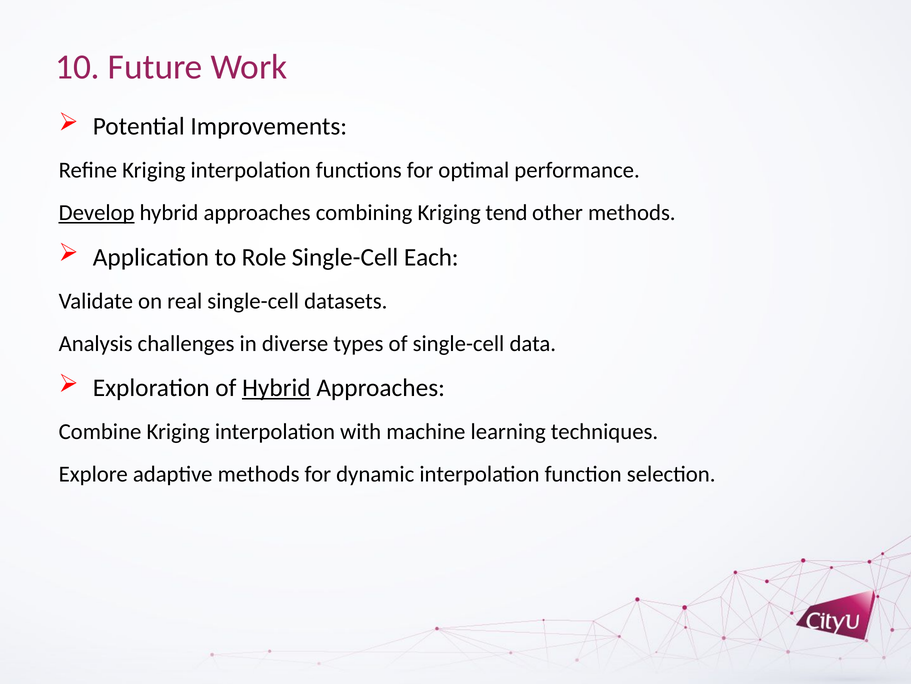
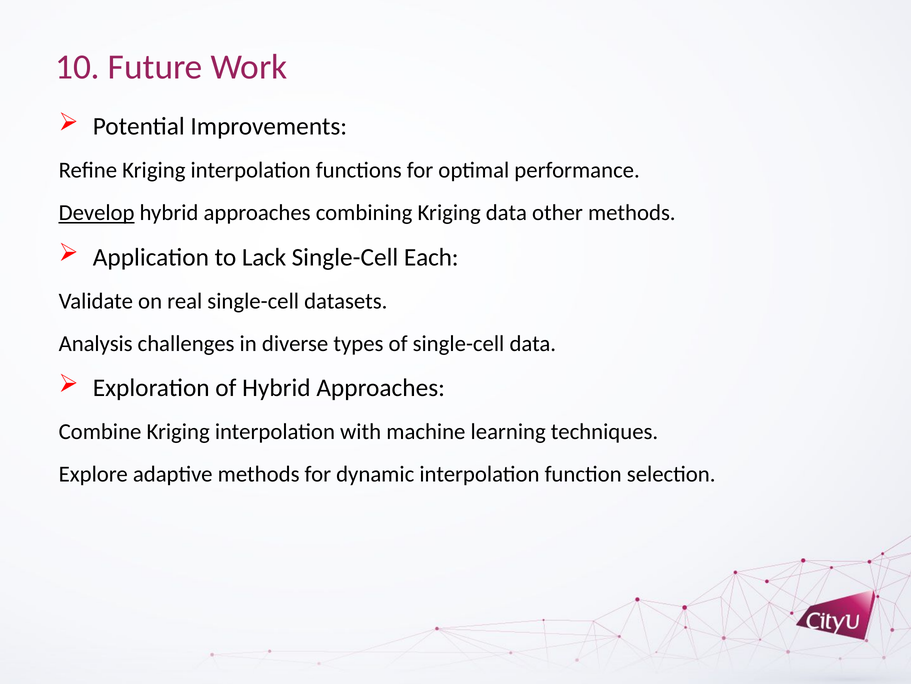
Kriging tend: tend -> data
Role: Role -> Lack
Hybrid at (276, 387) underline: present -> none
